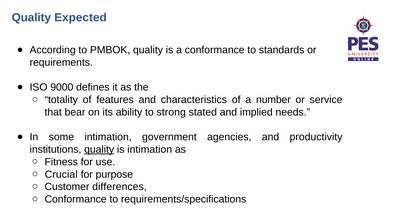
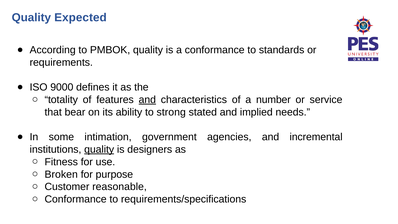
and at (147, 100) underline: none -> present
productivity: productivity -> incremental
is intimation: intimation -> designers
Crucial: Crucial -> Broken
differences: differences -> reasonable
